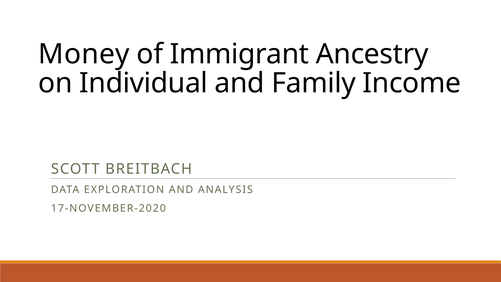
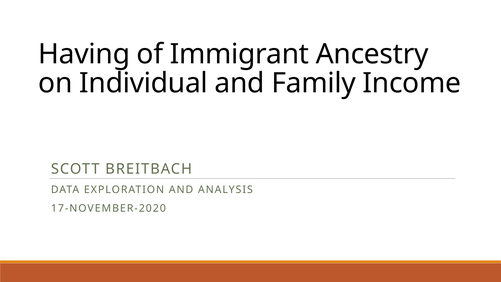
Money: Money -> Having
